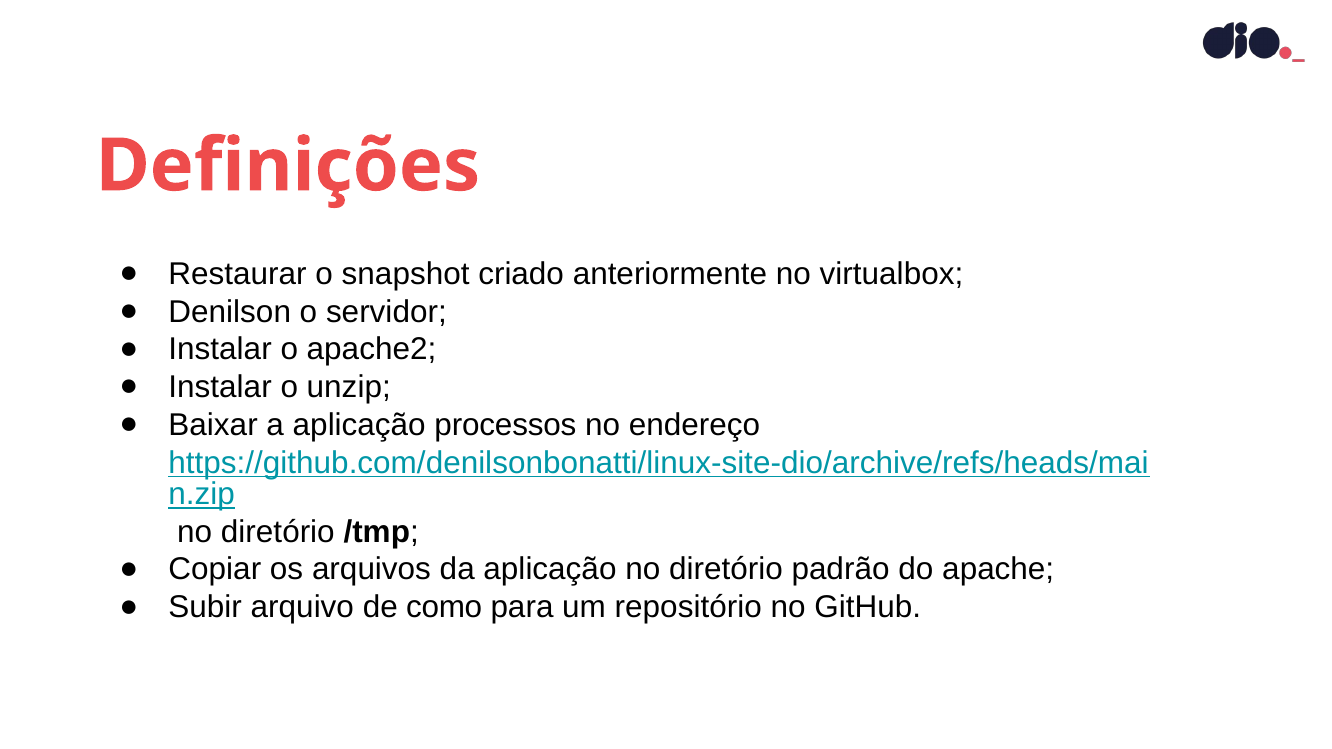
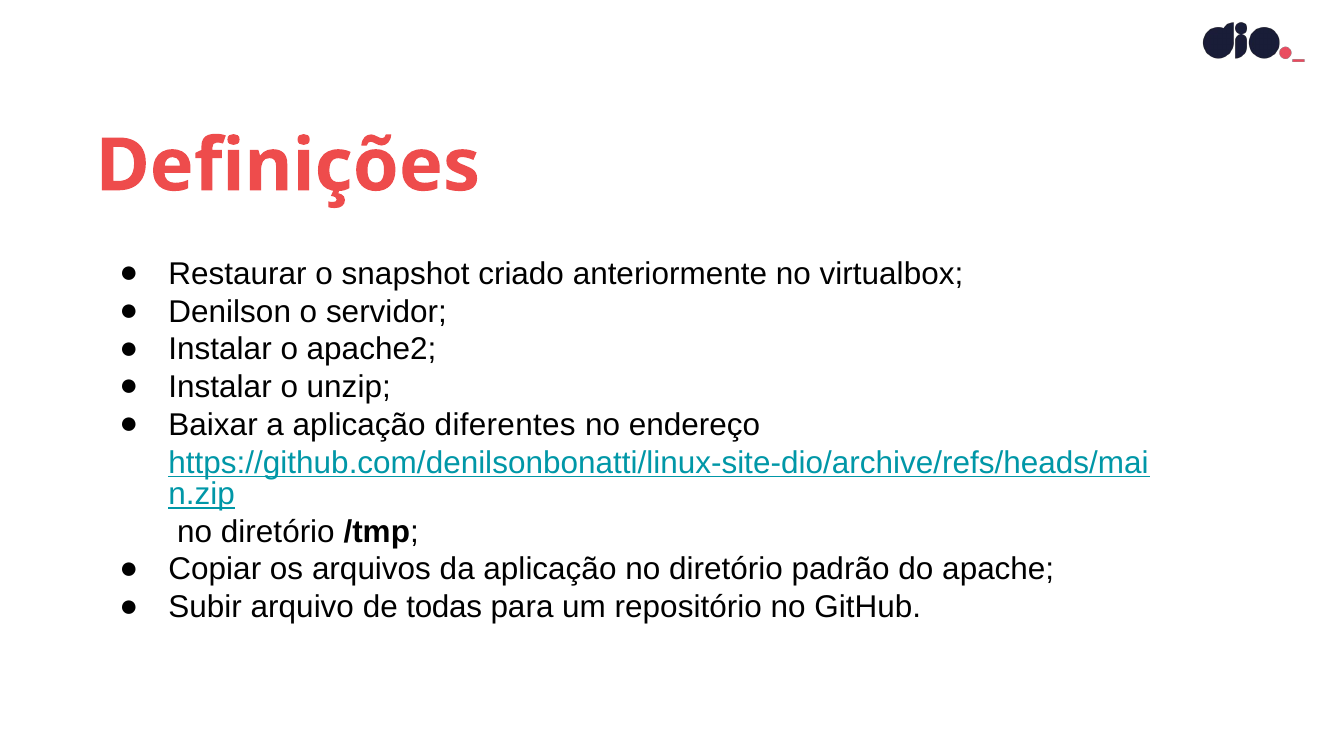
processos: processos -> diferentes
como: como -> todas
